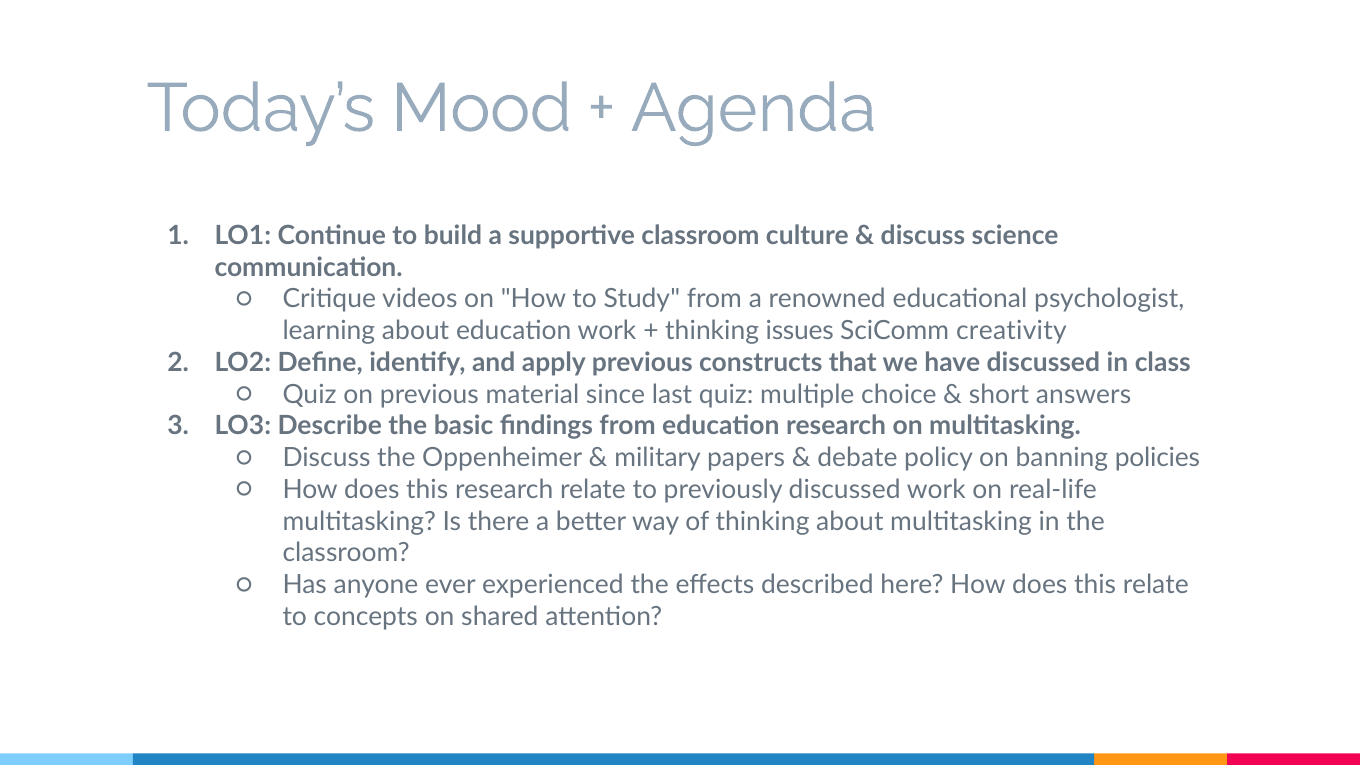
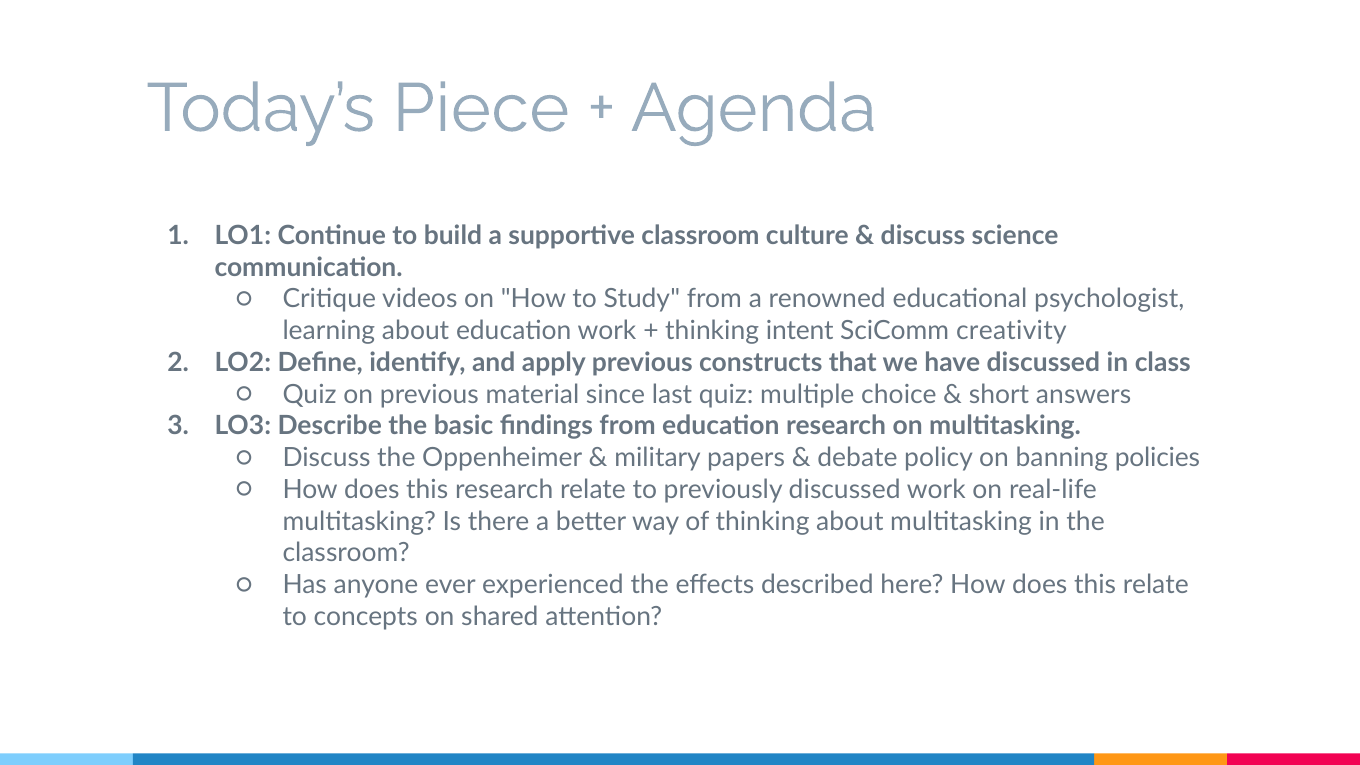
Mood: Mood -> Piece
issues: issues -> intent
